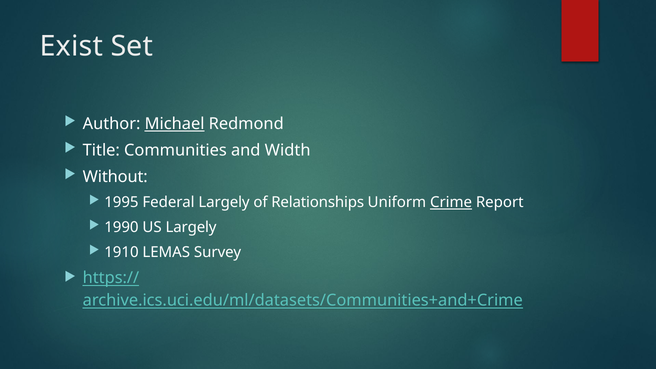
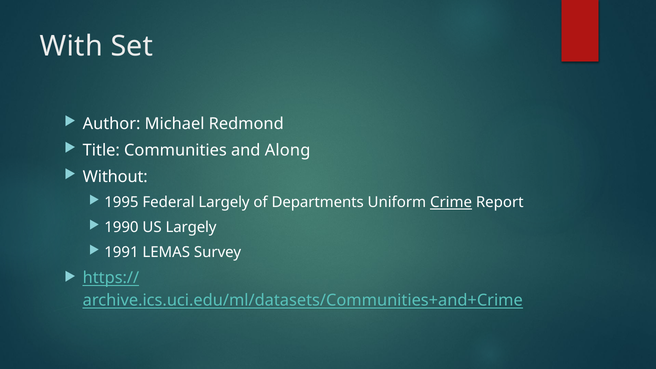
Exist: Exist -> With
Michael underline: present -> none
Width: Width -> Along
Relationships: Relationships -> Departments
1910: 1910 -> 1991
